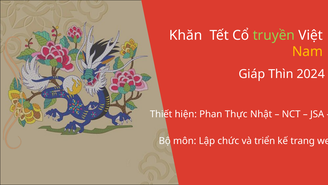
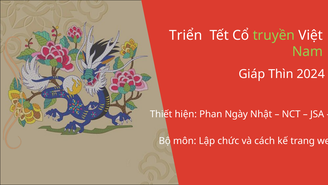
Khăn: Khăn -> Triển
Nam colour: yellow -> light green
Thực: Thực -> Ngày
triển: triển -> cách
